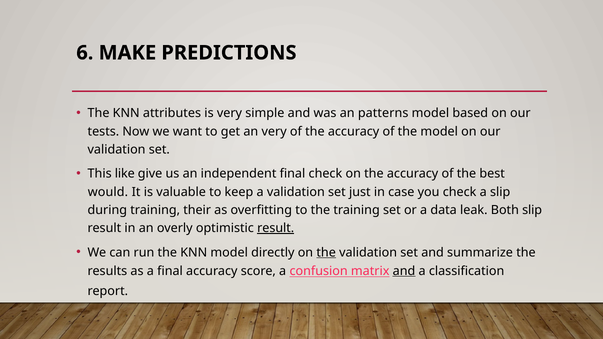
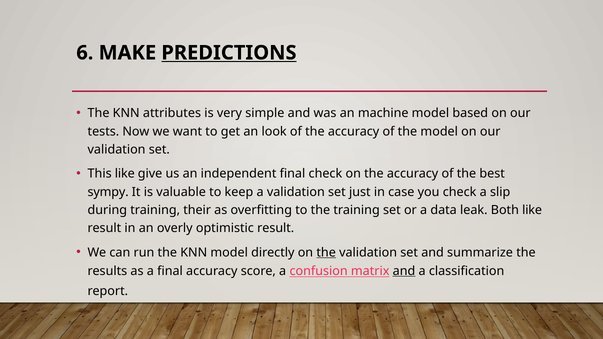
PREDICTIONS underline: none -> present
patterns: patterns -> machine
an very: very -> look
would: would -> sympy
Both slip: slip -> like
result at (276, 228) underline: present -> none
